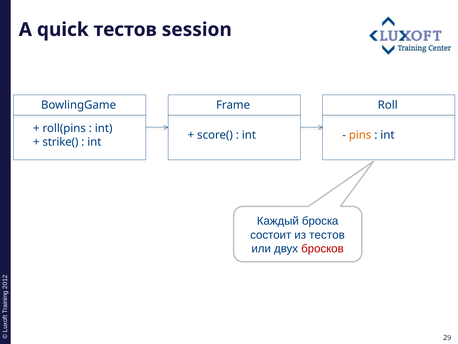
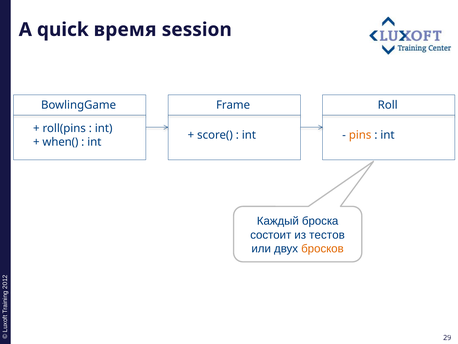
quick тестов: тестов -> время
strike(: strike( -> when(
бросков colour: red -> orange
